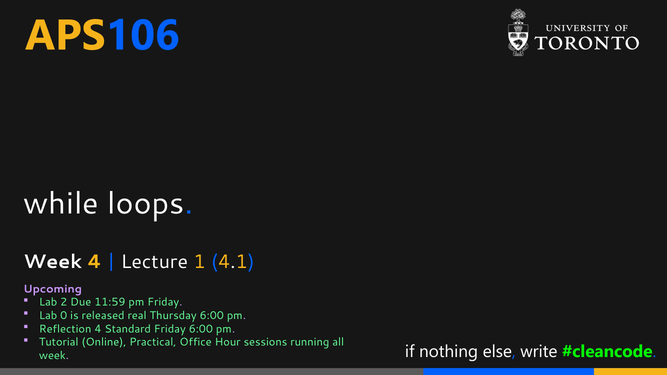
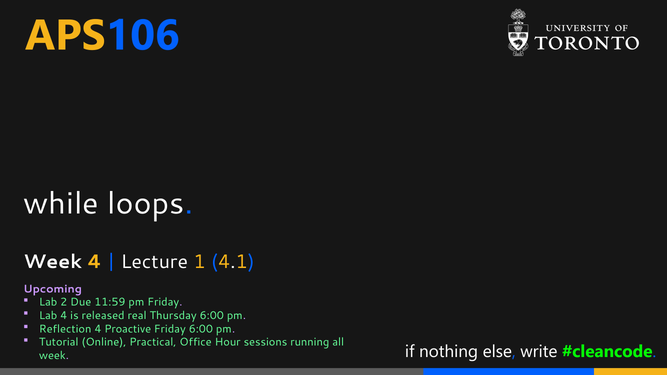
Lab 0: 0 -> 4
Standard: Standard -> Proactive
